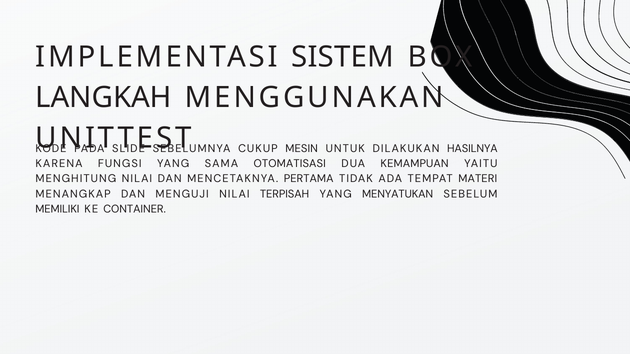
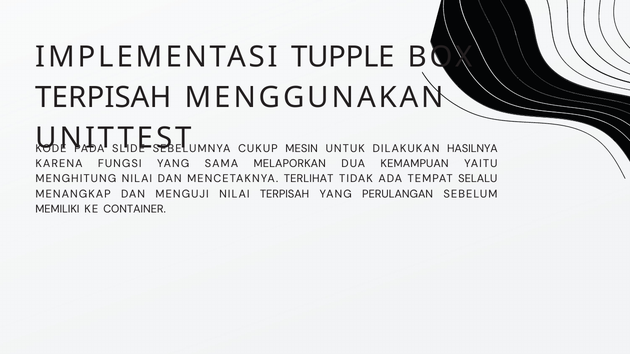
SISTEM: SISTEM -> TUPPLE
LANGKAH at (104, 97): LANGKAH -> TERPISAH
OTOMATISASI: OTOMATISASI -> MELAPORKAN
PERTAMA: PERTAMA -> TERLIHAT
MATERI: MATERI -> SELALU
MENYATUKAN: MENYATUKAN -> PERULANGAN
